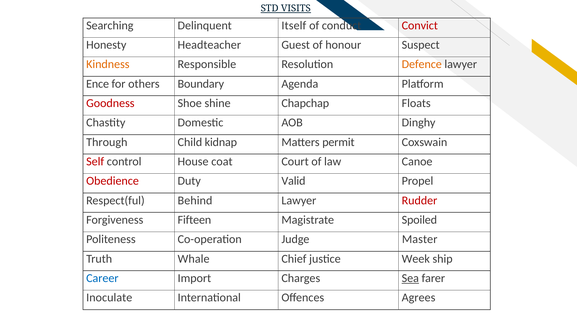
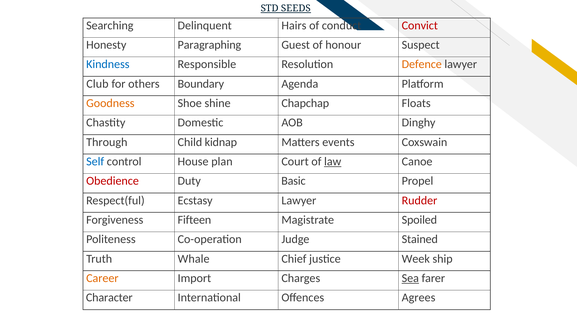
VISITS: VISITS -> SEEDS
Itself: Itself -> Hairs
Headteacher: Headteacher -> Paragraphing
Kindness colour: orange -> blue
Ence: Ence -> Club
Goodness colour: red -> orange
permit: permit -> events
Self colour: red -> blue
coat: coat -> plan
law underline: none -> present
Valid: Valid -> Basic
Behind: Behind -> Ecstasy
Master: Master -> Stained
Career colour: blue -> orange
Inoculate: Inoculate -> Character
